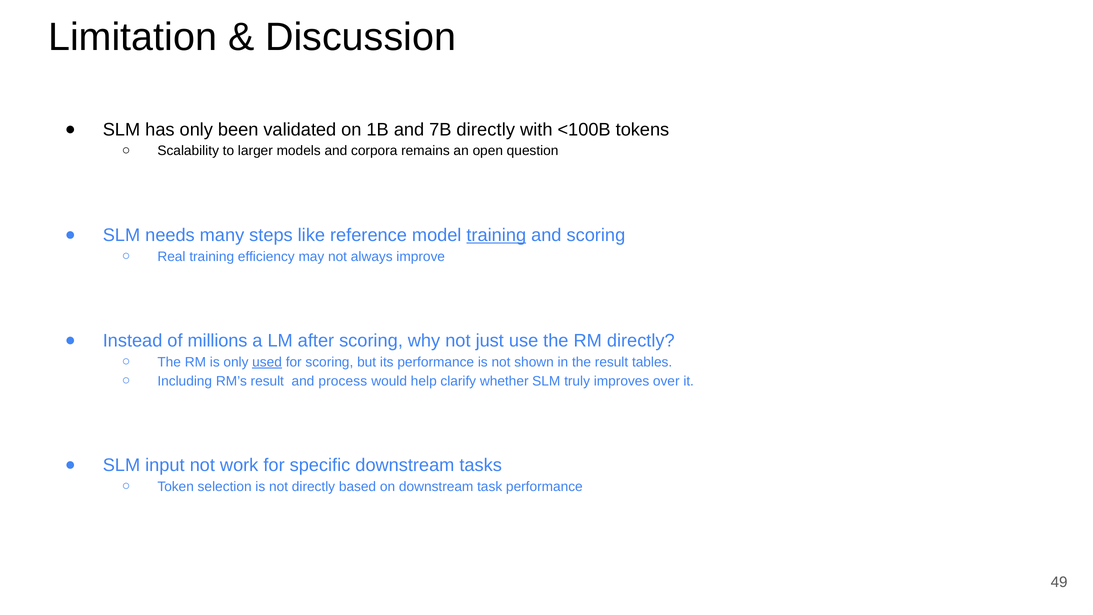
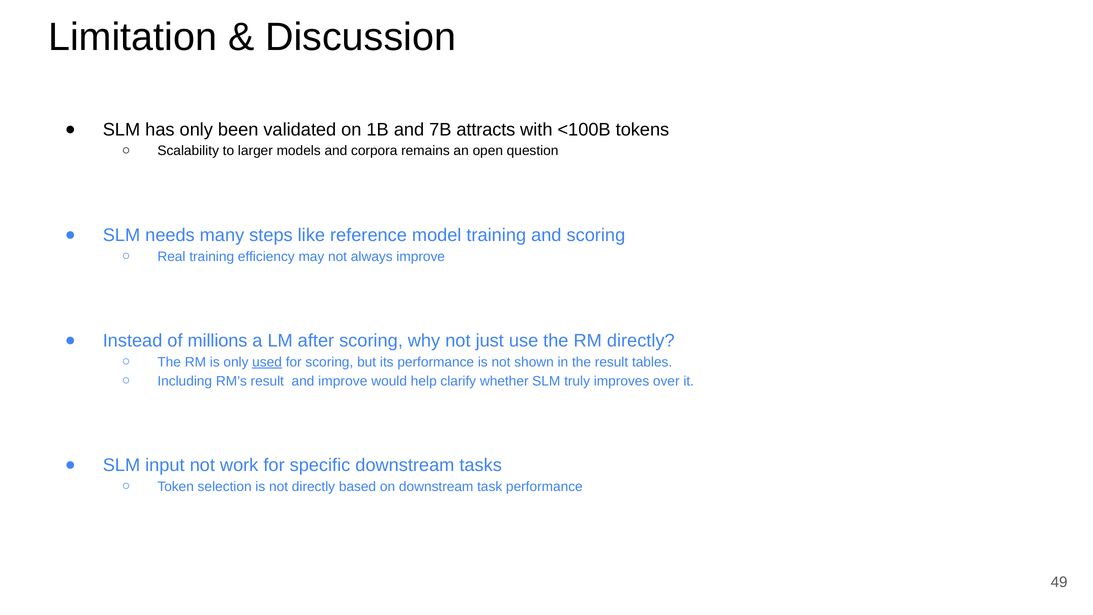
7B directly: directly -> attracts
training at (496, 235) underline: present -> none
and process: process -> improve
